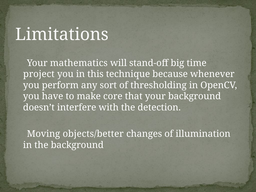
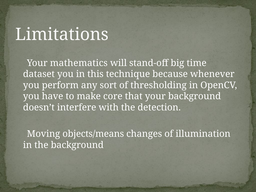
project: project -> dataset
objects/better: objects/better -> objects/means
